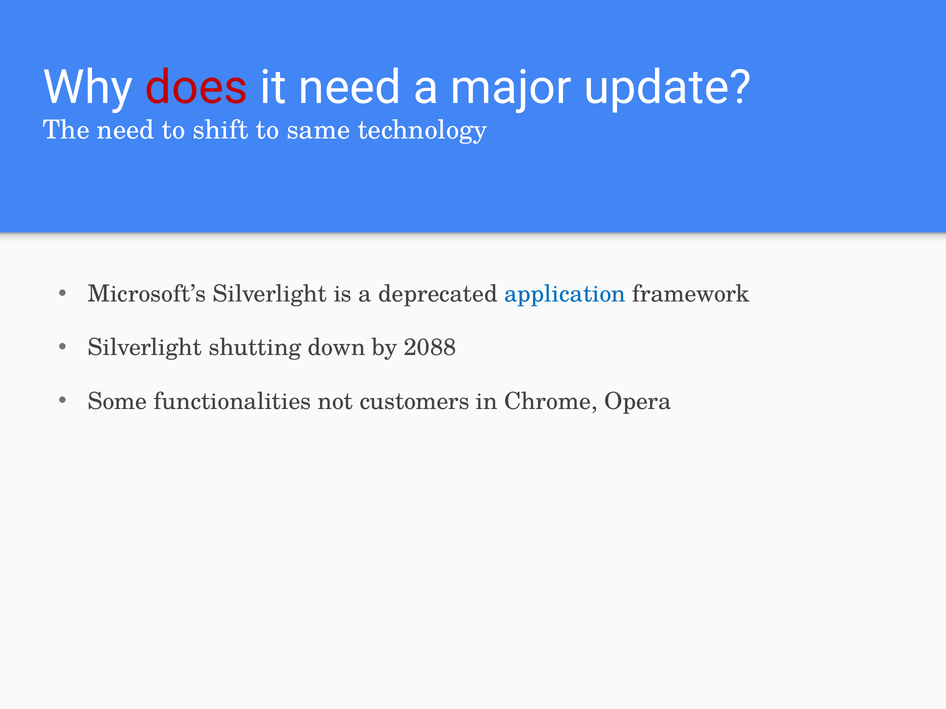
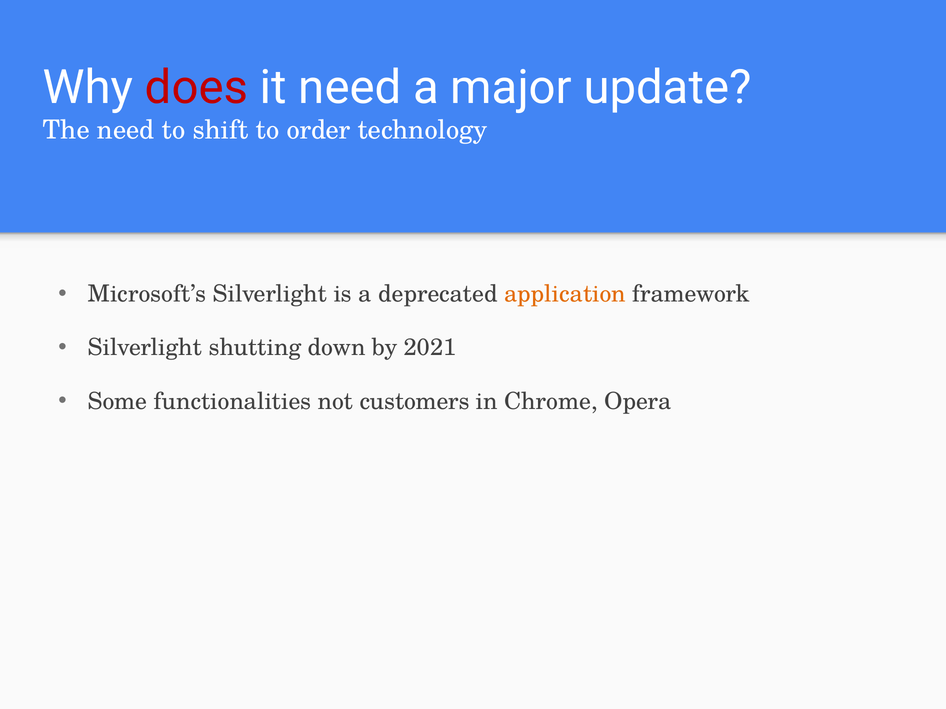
same: same -> order
application colour: blue -> orange
2088: 2088 -> 2021
